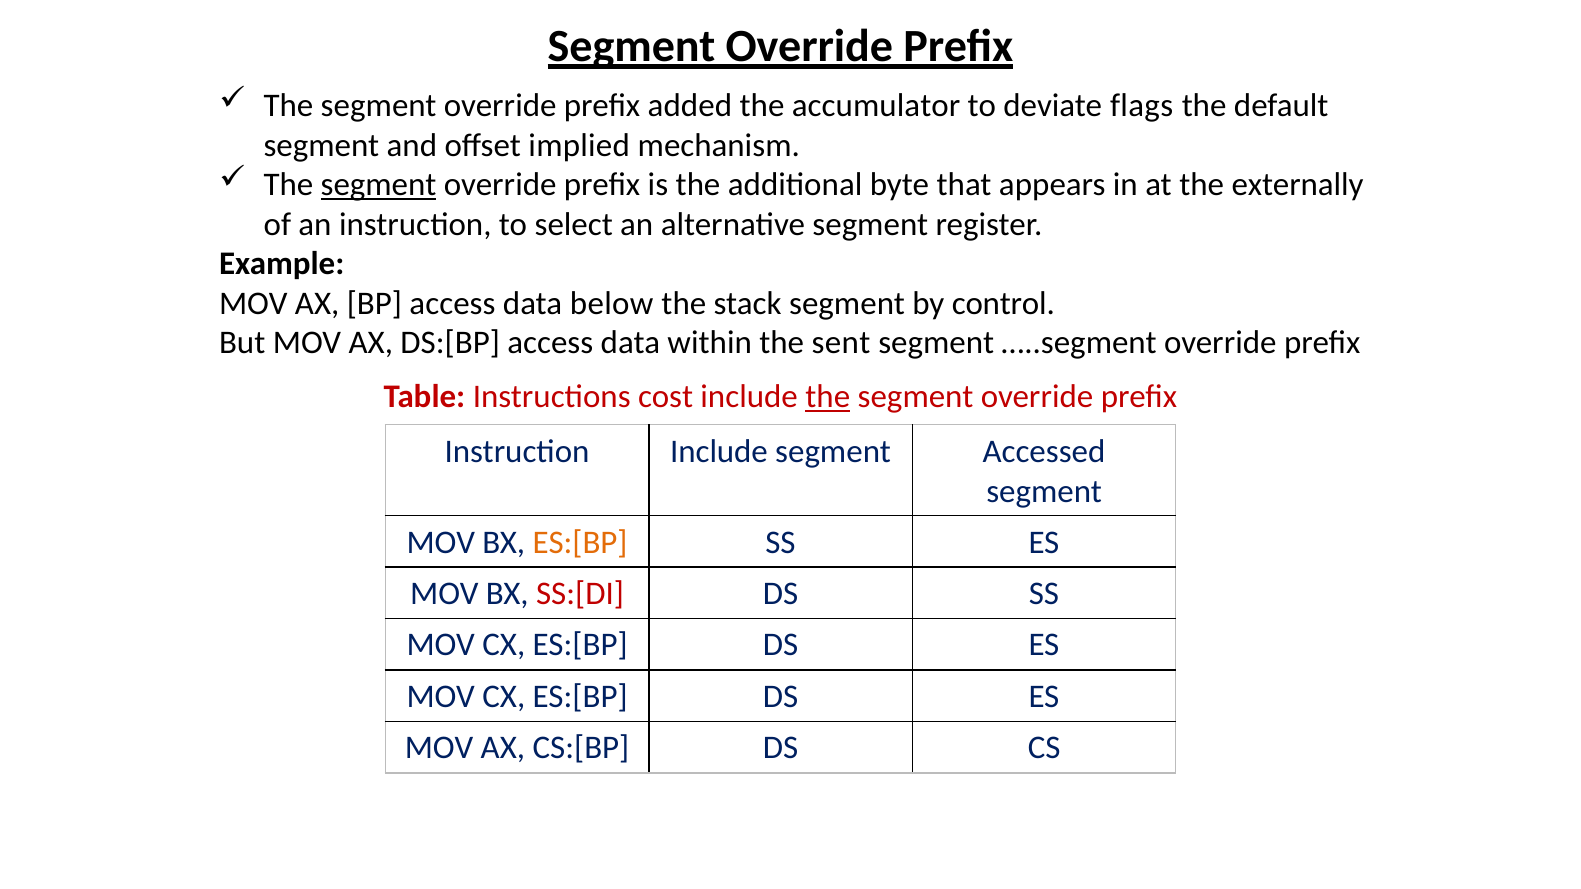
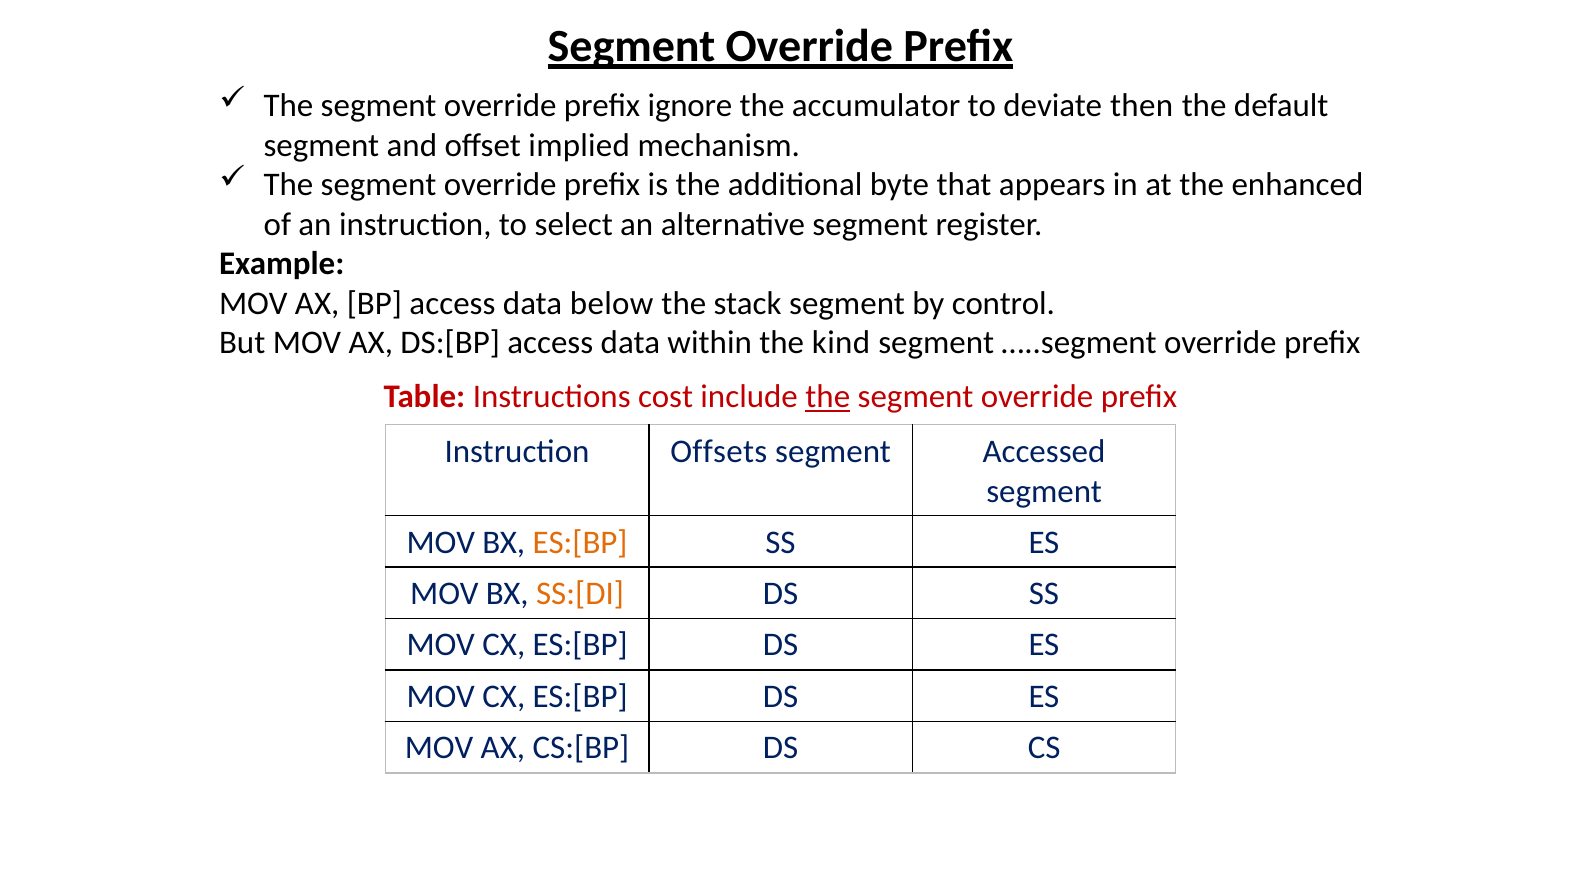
added: added -> ignore
flags: flags -> then
segment at (379, 185) underline: present -> none
externally: externally -> enhanced
sent: sent -> kind
Instruction Include: Include -> Offsets
SS:[DI colour: red -> orange
